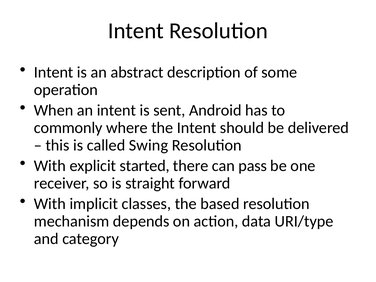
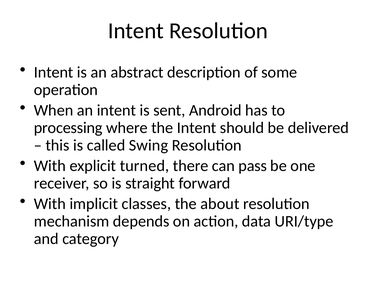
commonly: commonly -> processing
started: started -> turned
based: based -> about
